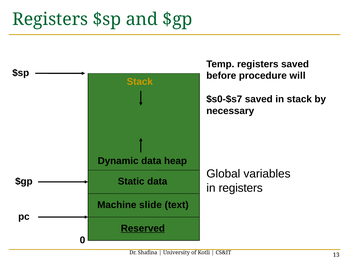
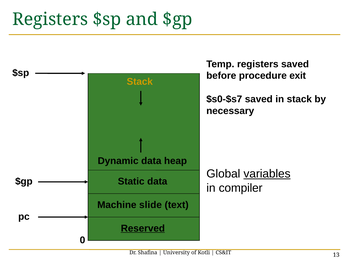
will: will -> exit
variables underline: none -> present
in registers: registers -> compiler
